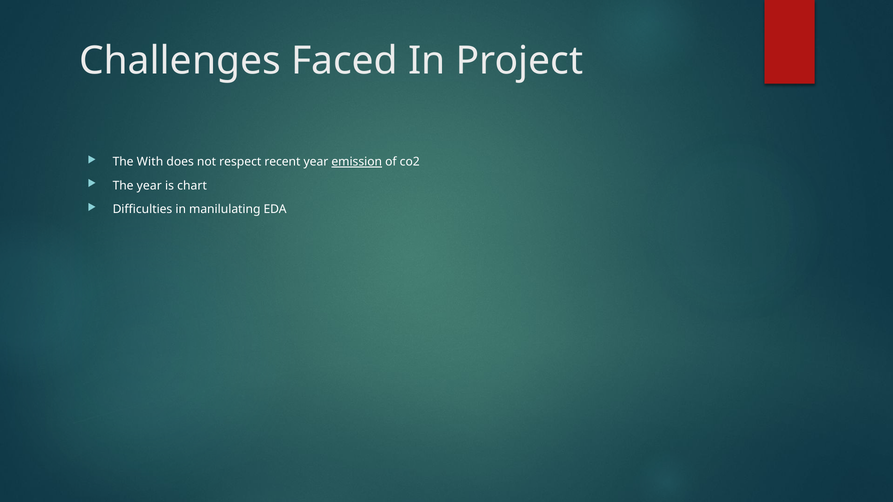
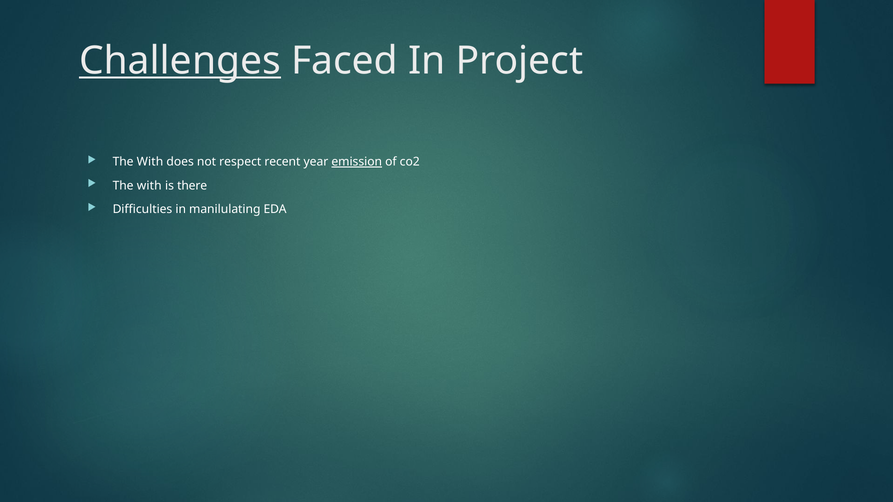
Challenges underline: none -> present
year at (149, 186): year -> with
chart: chart -> there
